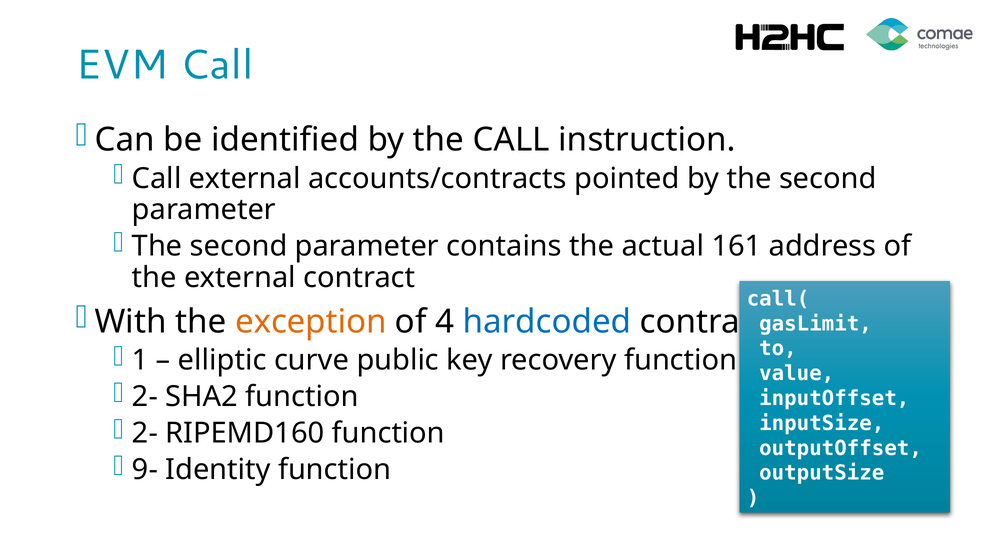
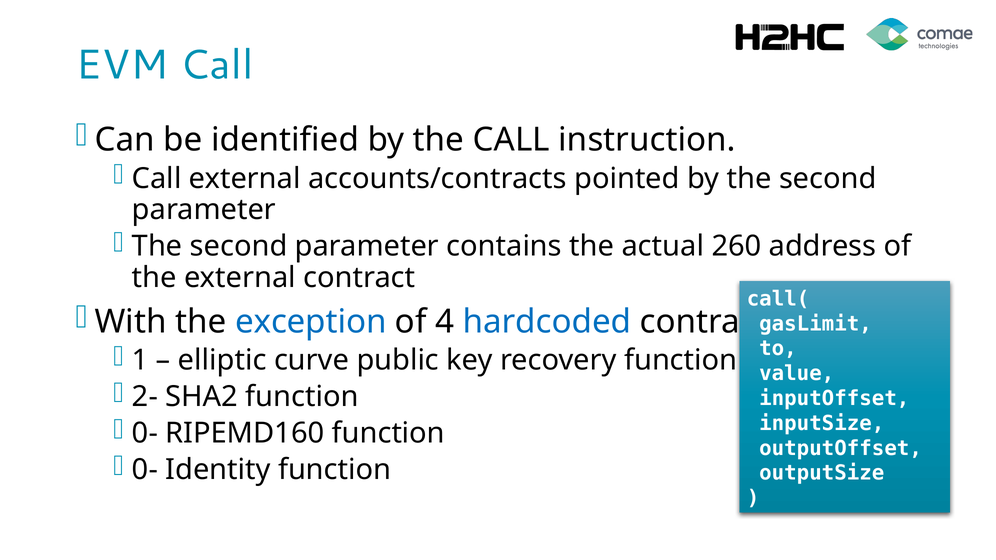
161: 161 -> 260
exception colour: orange -> blue
2- at (145, 434): 2- -> 0-
9- at (145, 470): 9- -> 0-
